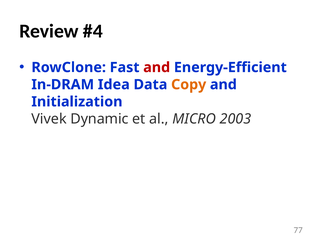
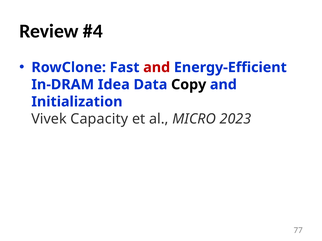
Copy colour: orange -> black
Dynamic: Dynamic -> Capacity
2003: 2003 -> 2023
